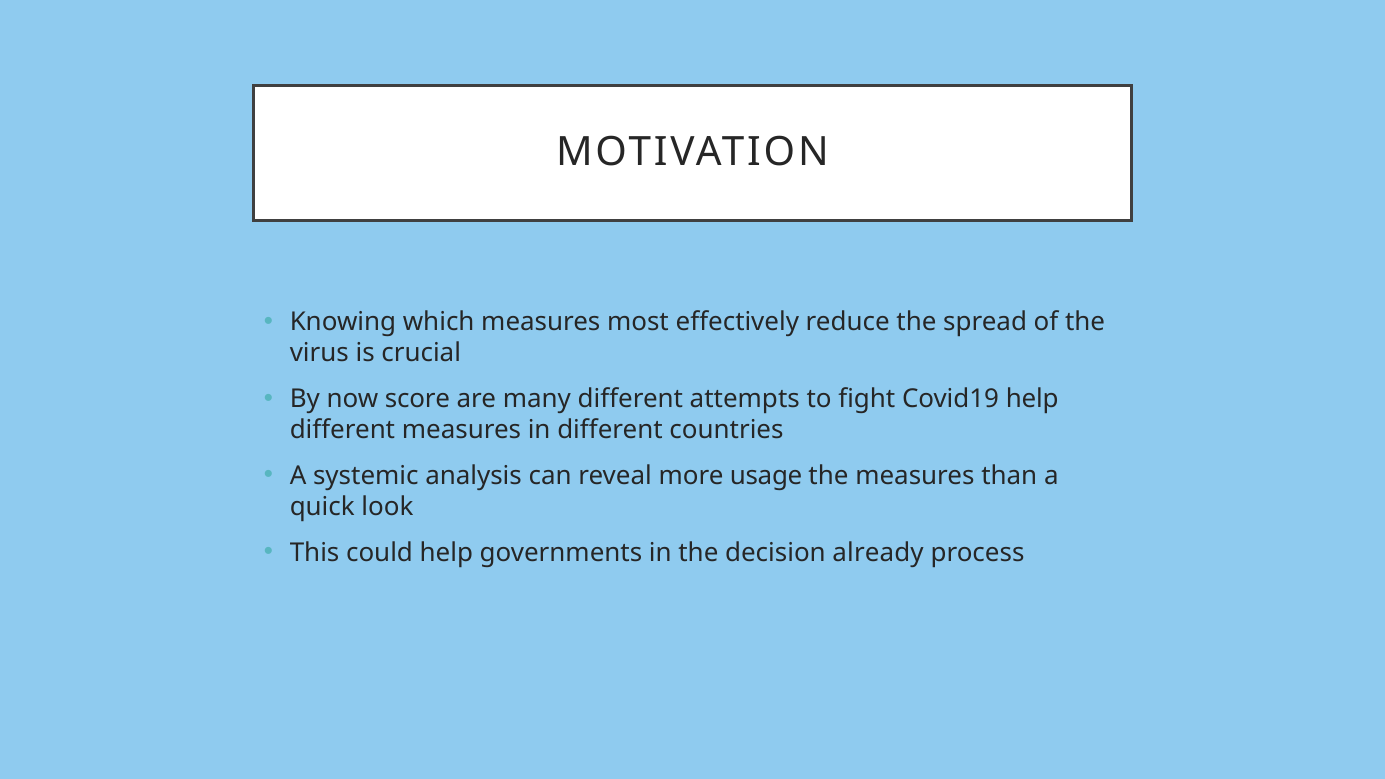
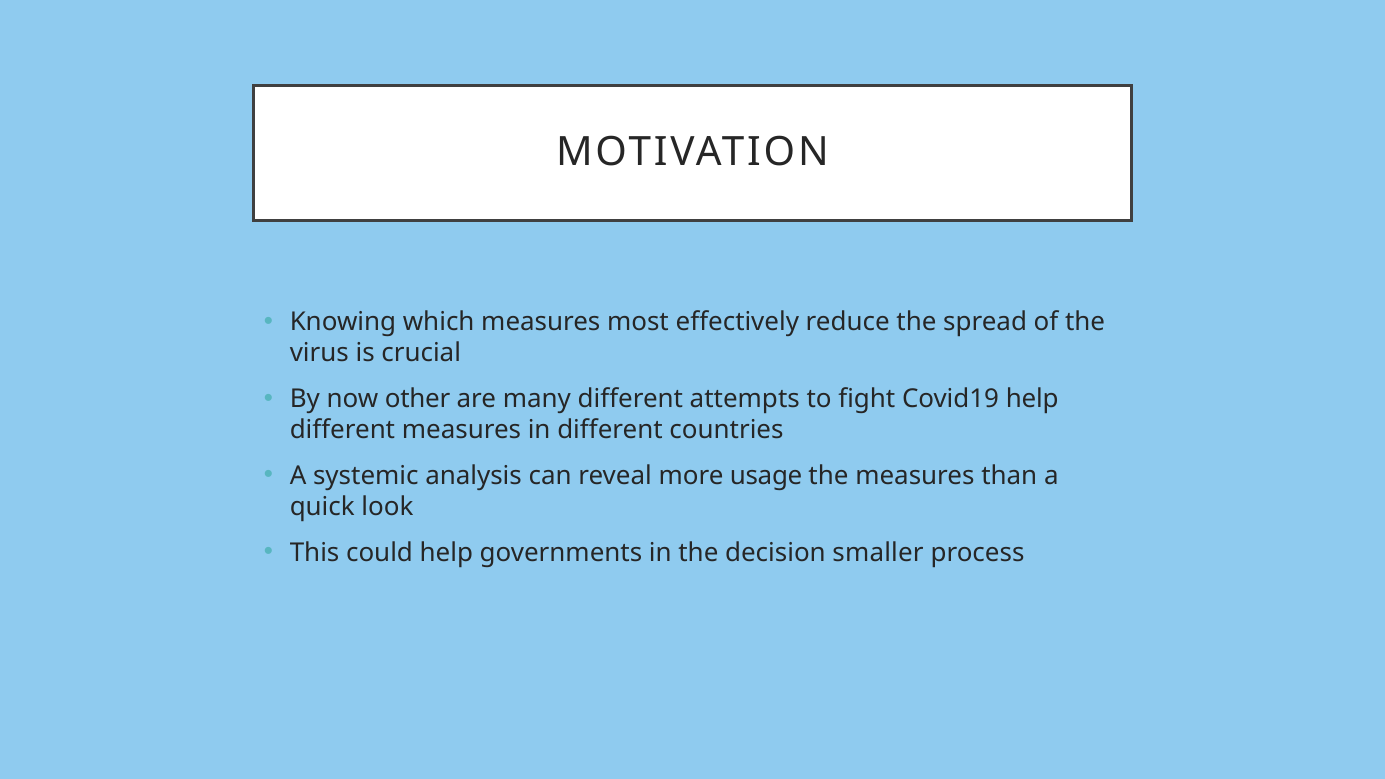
score: score -> other
already: already -> smaller
